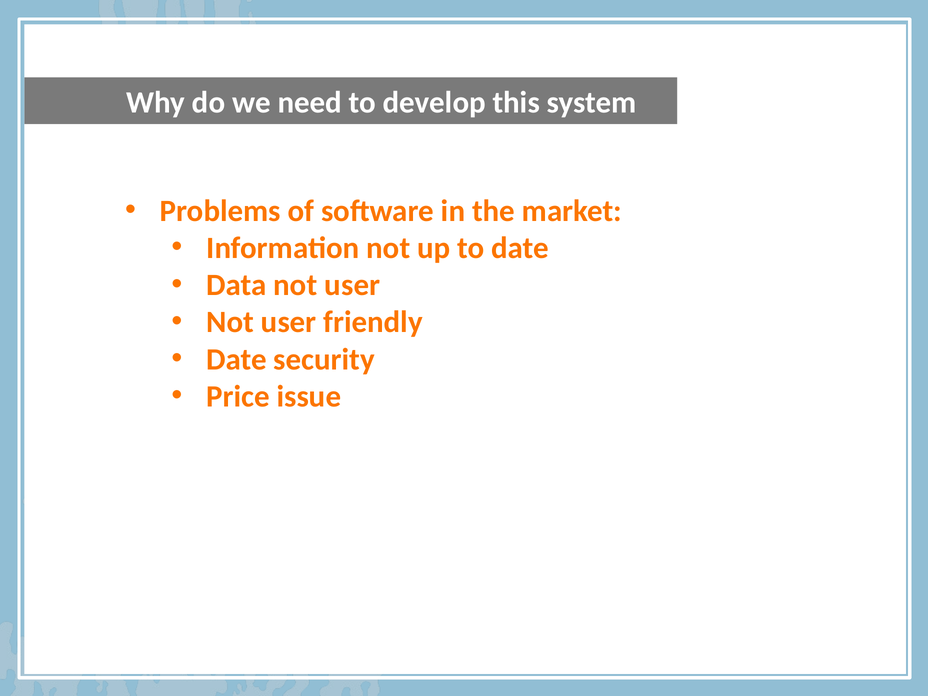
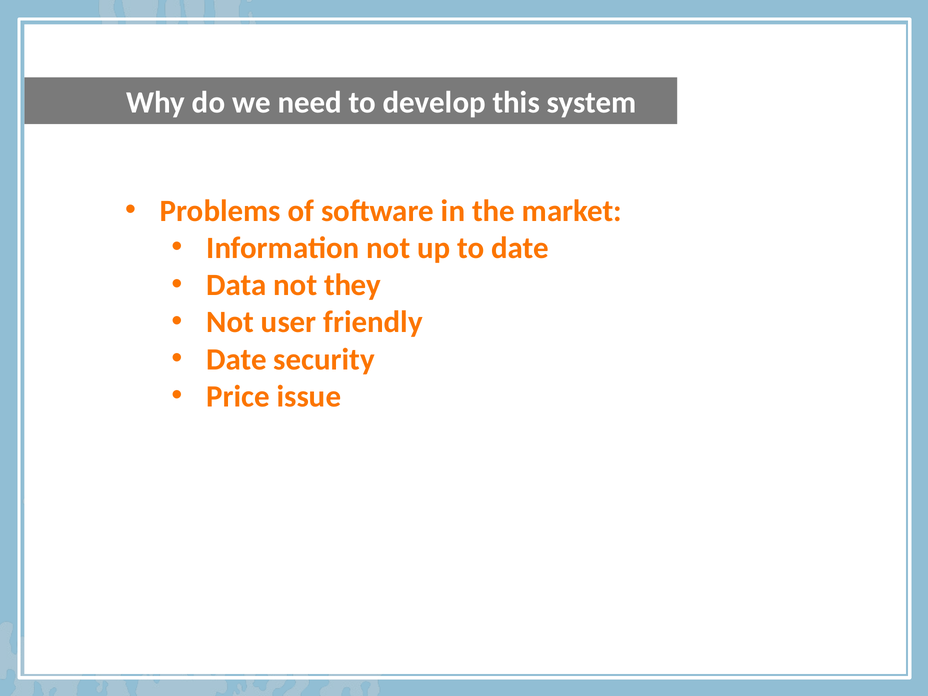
Data not user: user -> they
